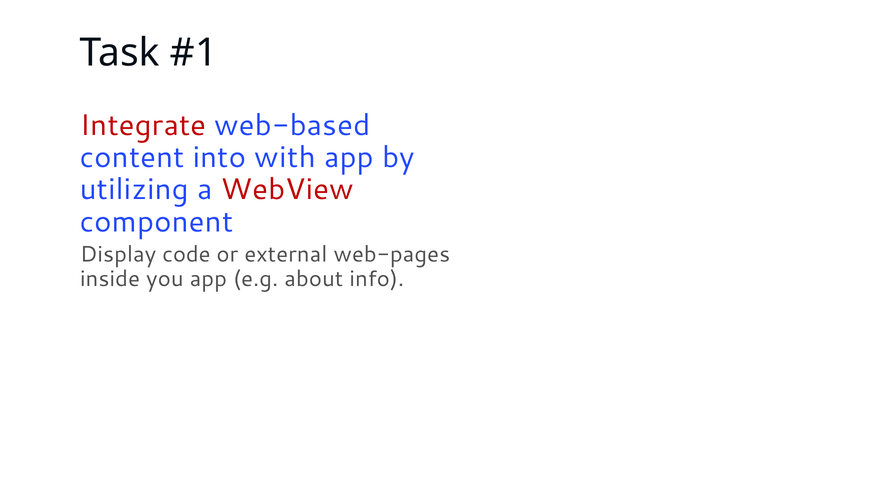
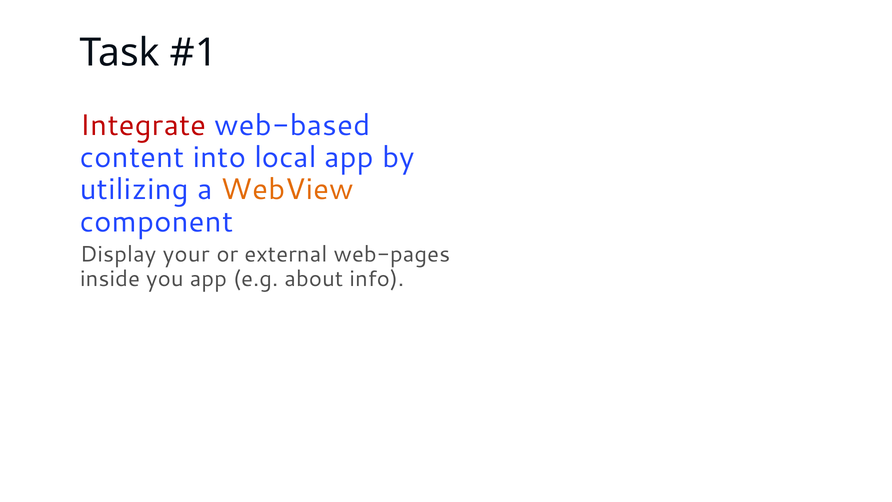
with: with -> local
WebView colour: red -> orange
code: code -> your
